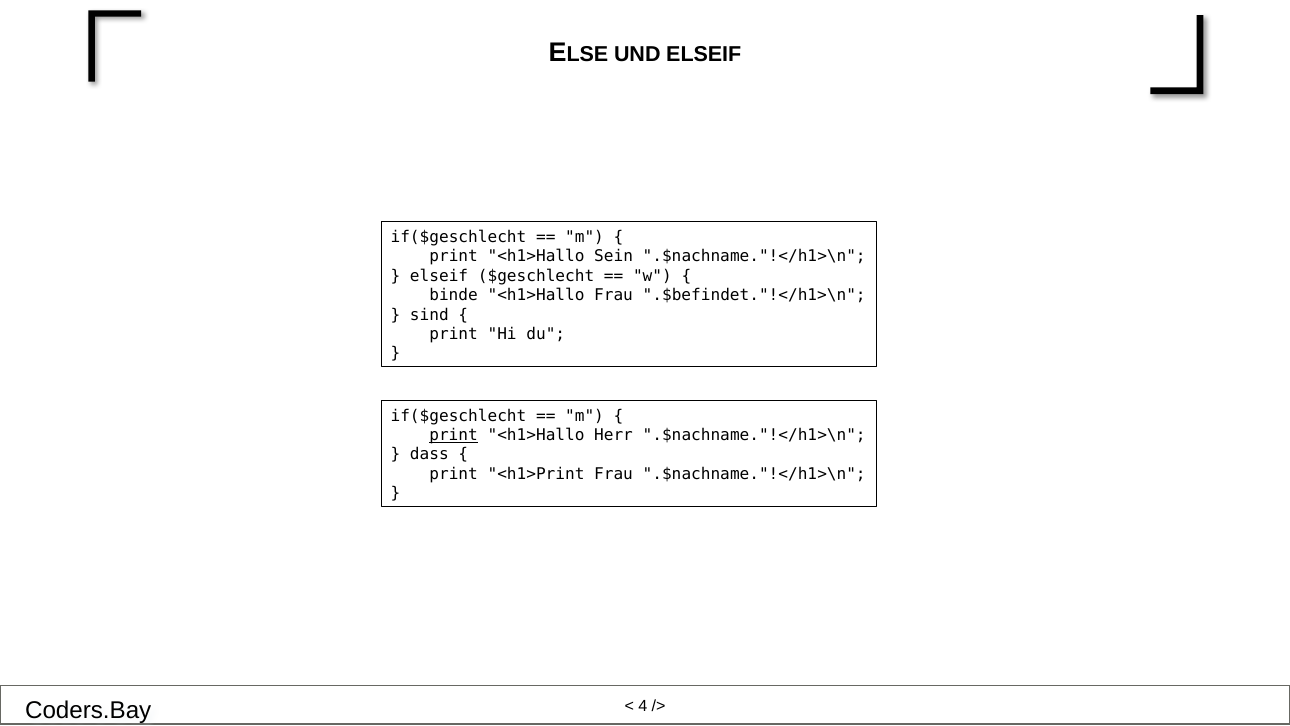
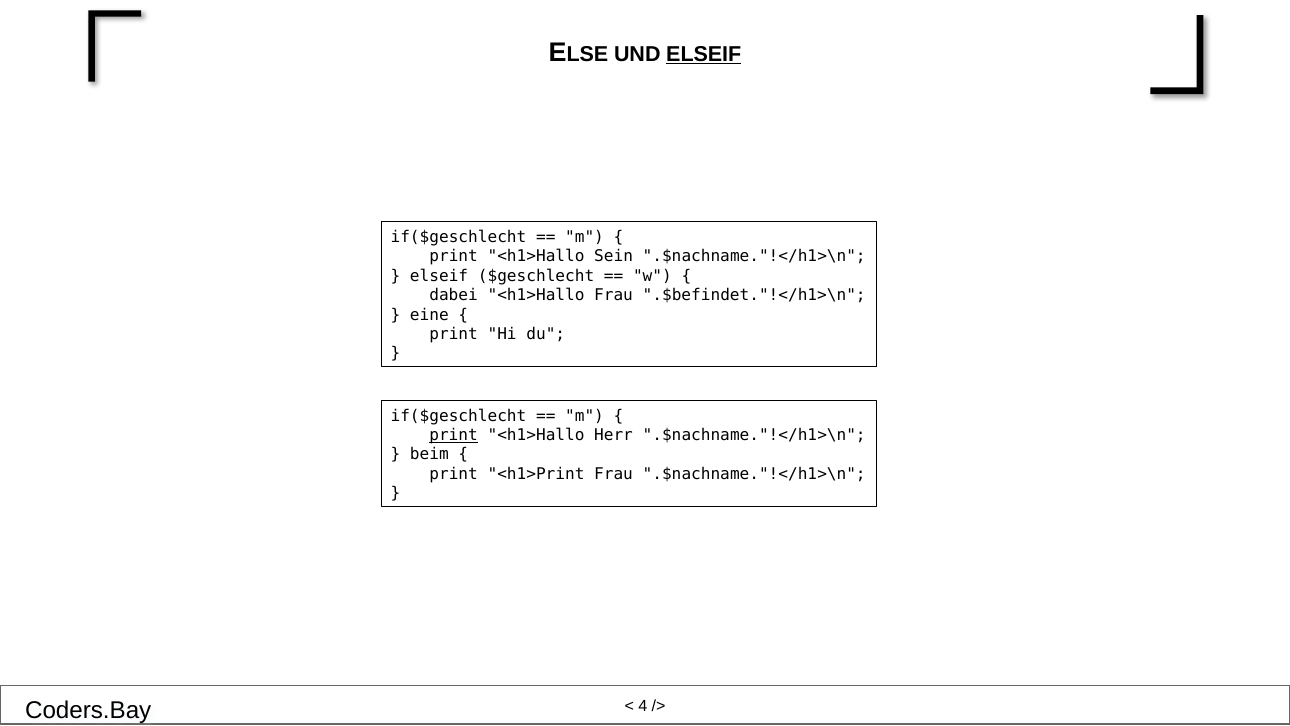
ELSEIF at (704, 54) underline: none -> present
binde: binde -> dabei
sind: sind -> eine
dass: dass -> beim
